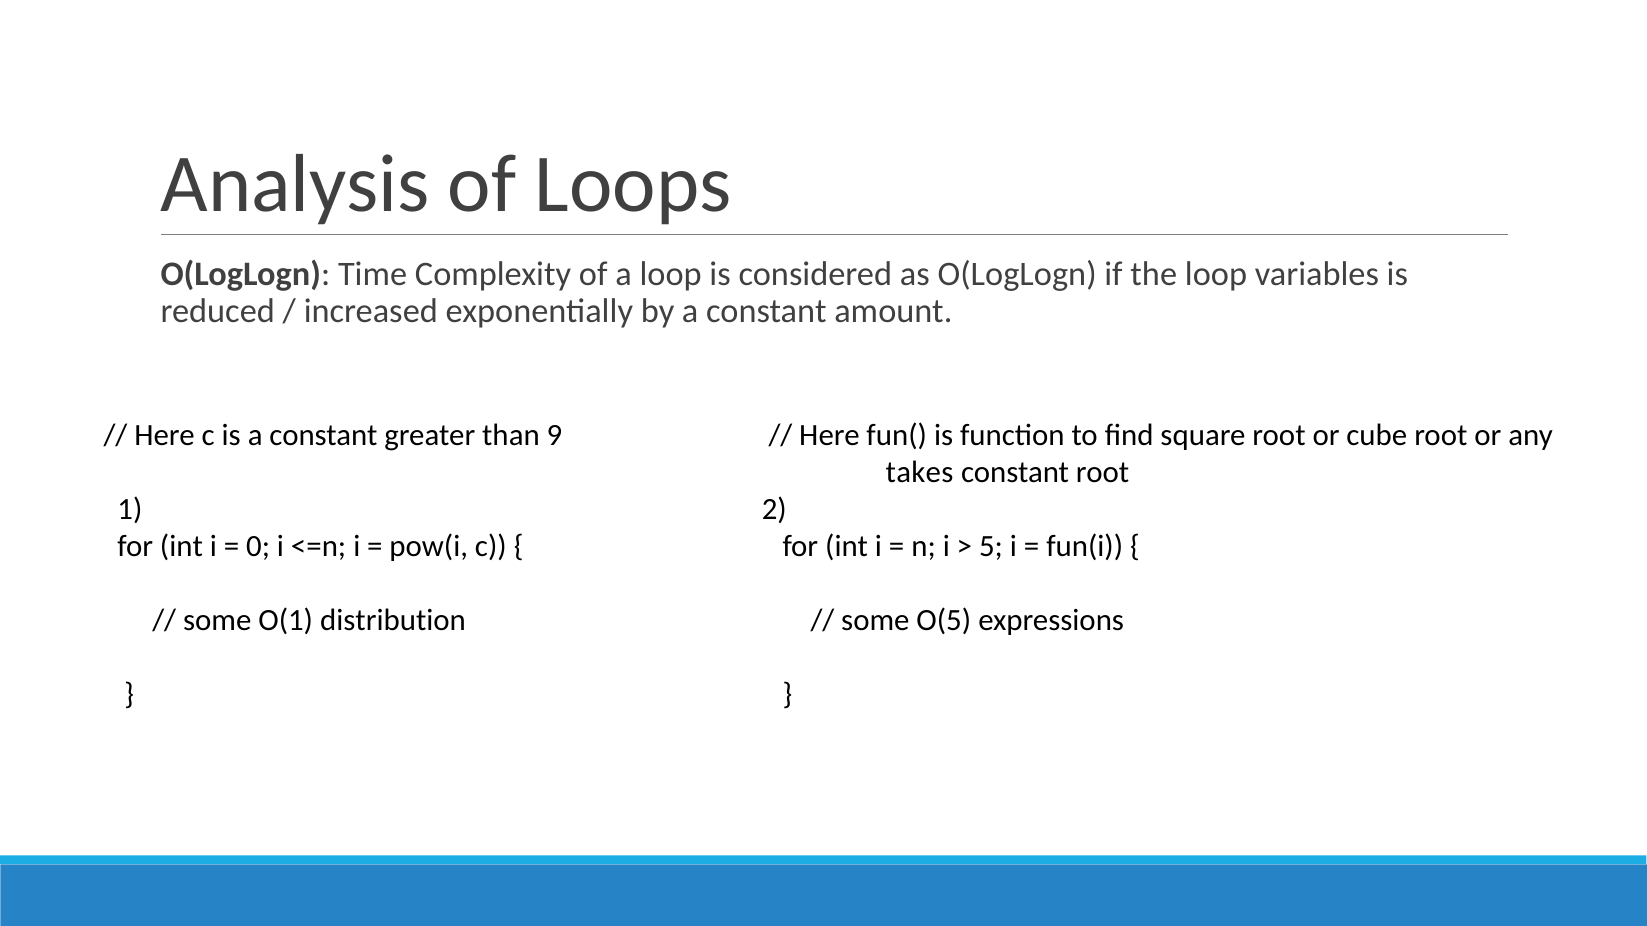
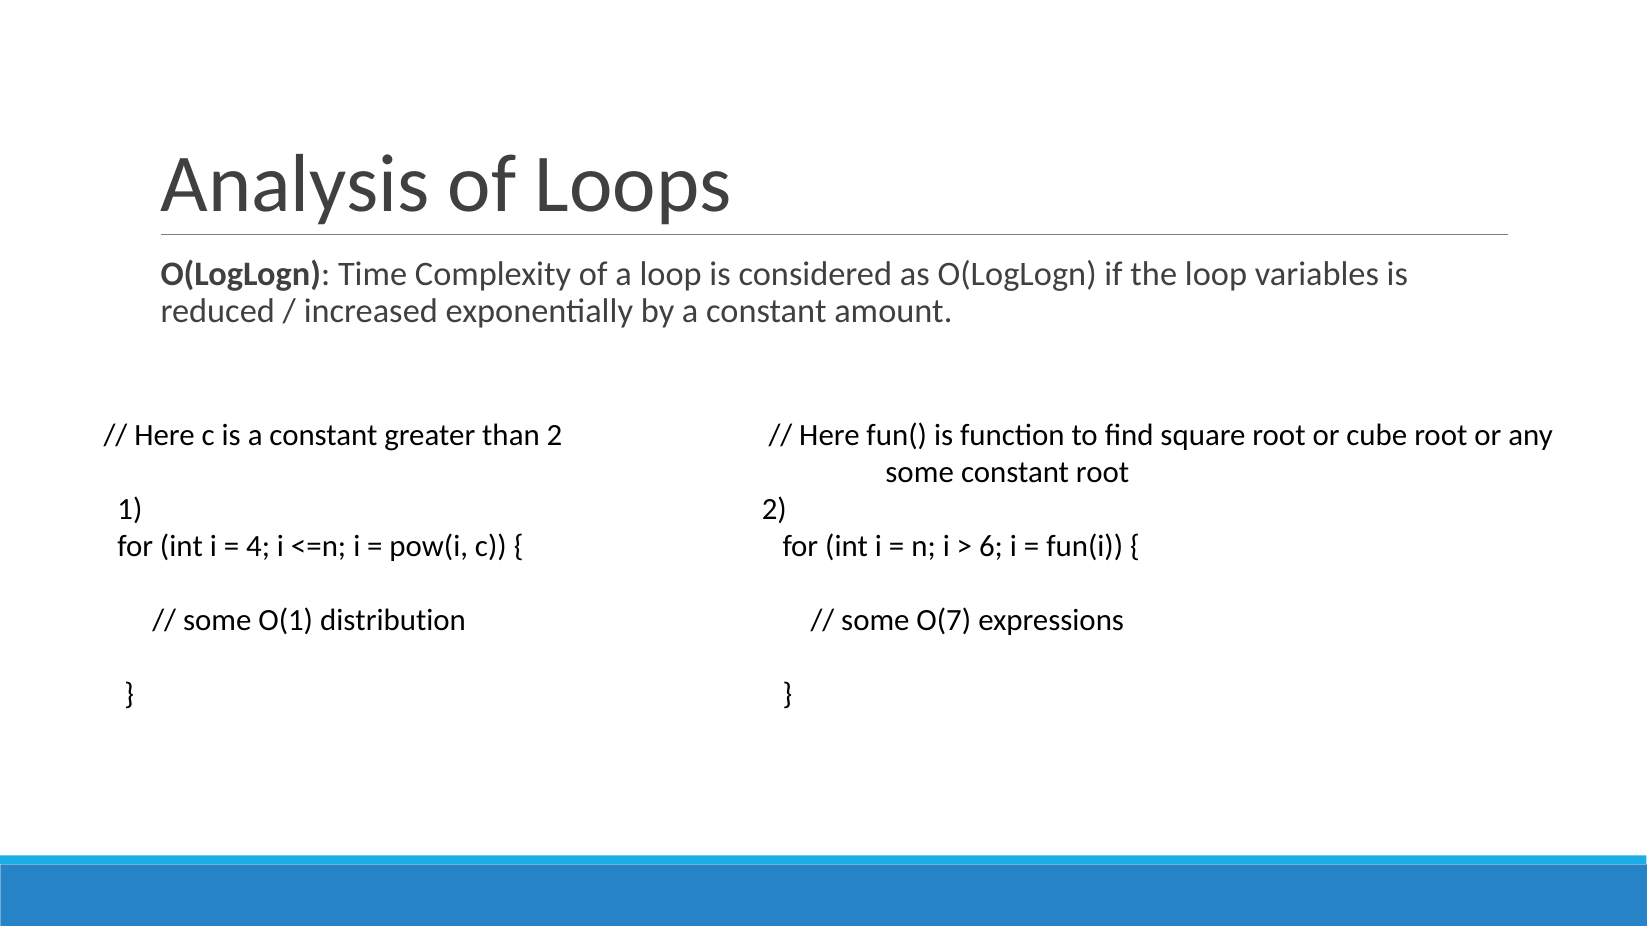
than 9: 9 -> 2
takes at (920, 473): takes -> some
0: 0 -> 4
5: 5 -> 6
O(5: O(5 -> O(7
